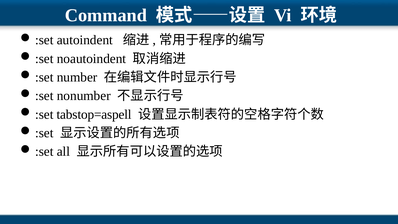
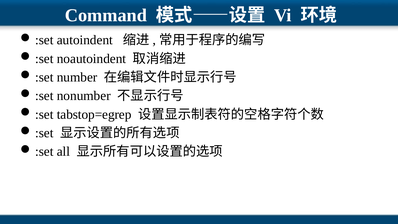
tabstop=aspell: tabstop=aspell -> tabstop=egrep
